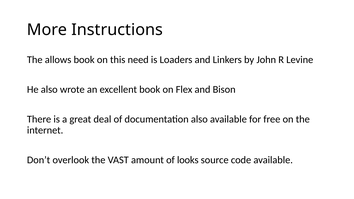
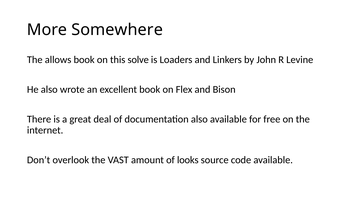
Instructions: Instructions -> Somewhere
need: need -> solve
